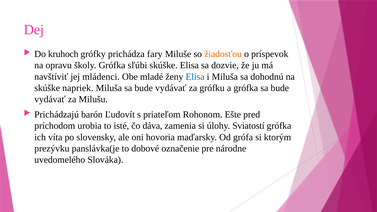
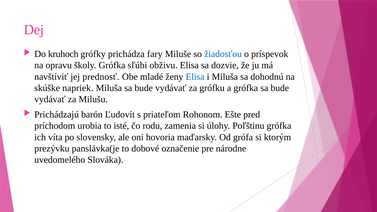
žiadosťou colour: orange -> blue
sľúbi skúške: skúške -> obživu
mládenci: mládenci -> prednosť
dáva: dáva -> rodu
Sviatostí: Sviatostí -> Poľštinu
